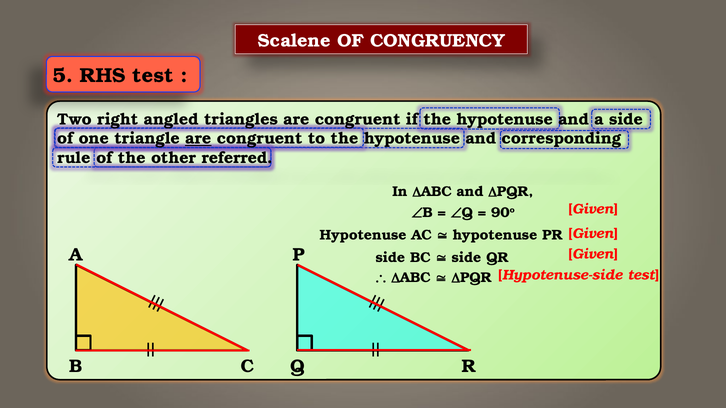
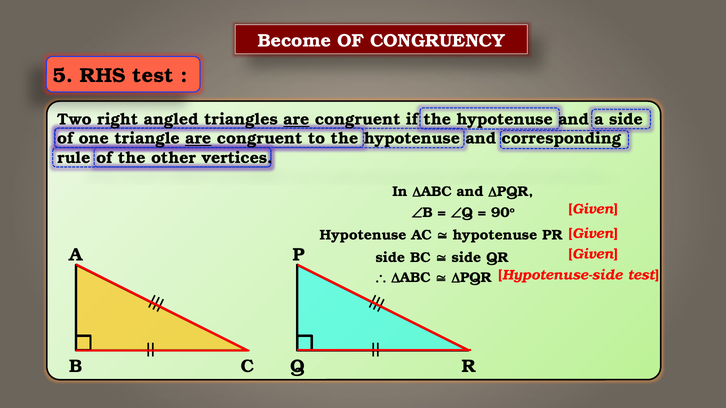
Scalene: Scalene -> Become
are at (296, 120) underline: none -> present
referred: referred -> vertices
